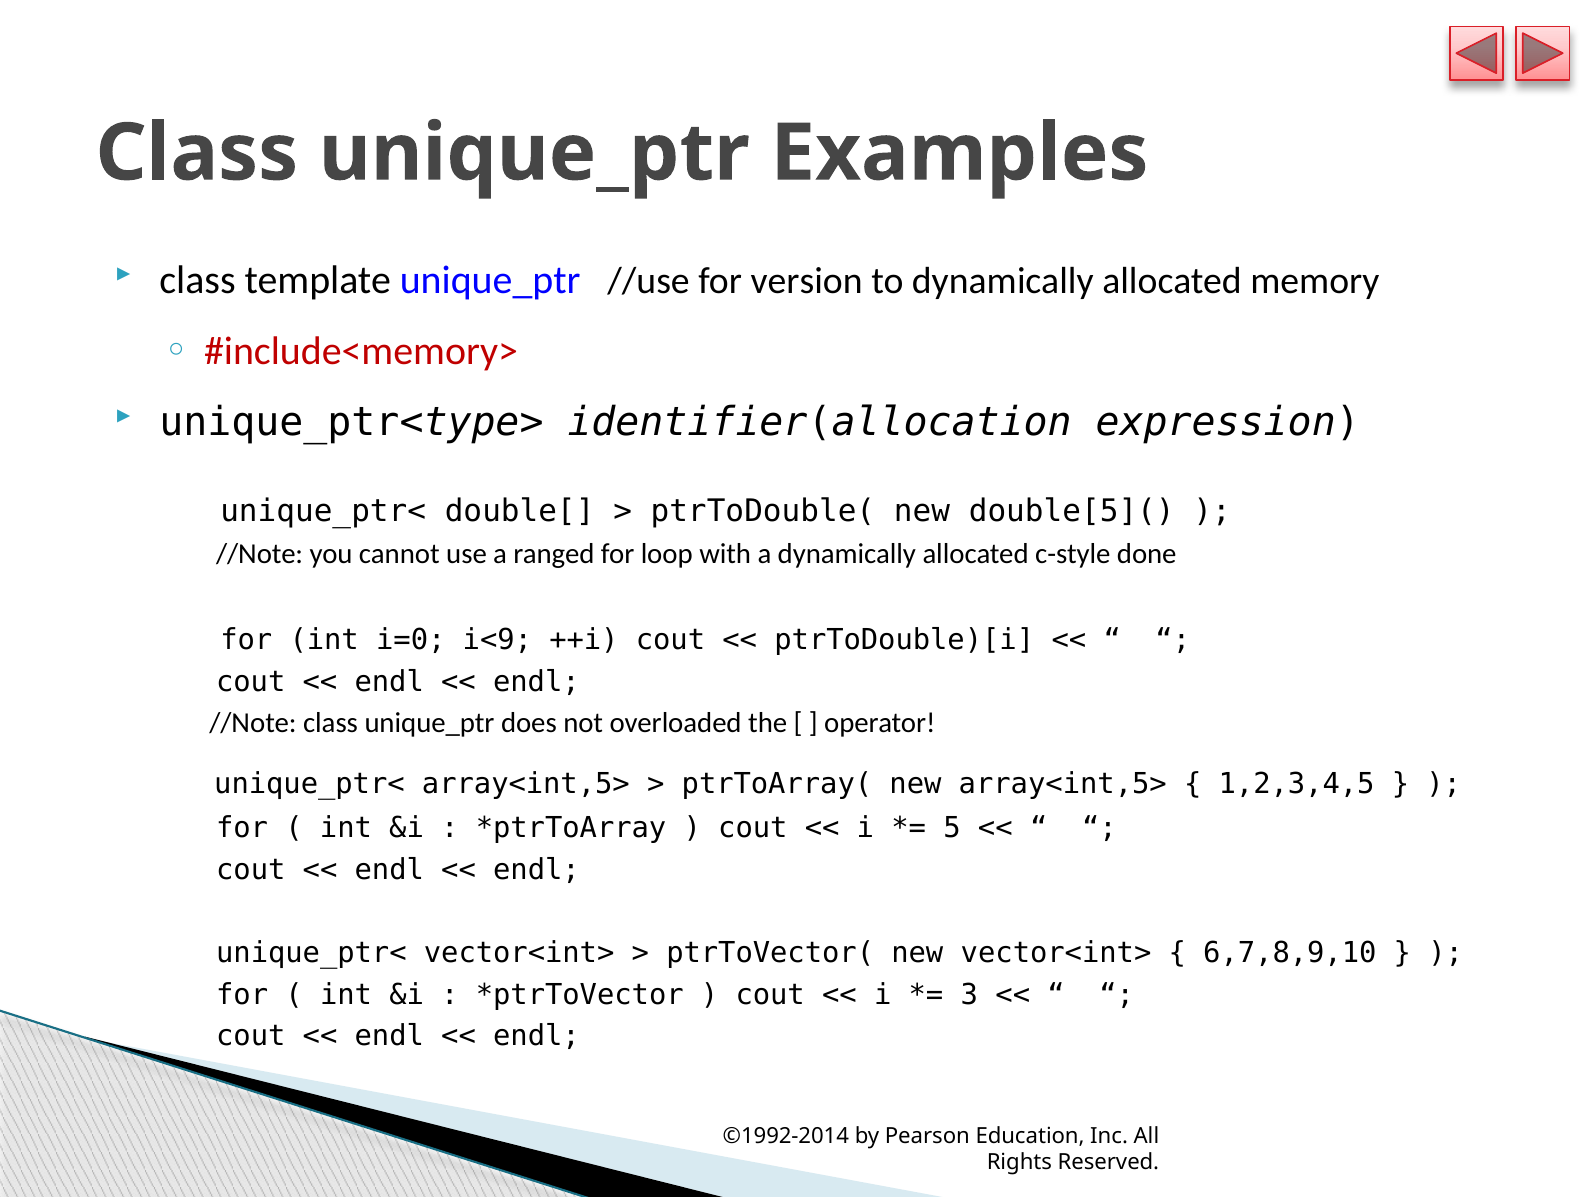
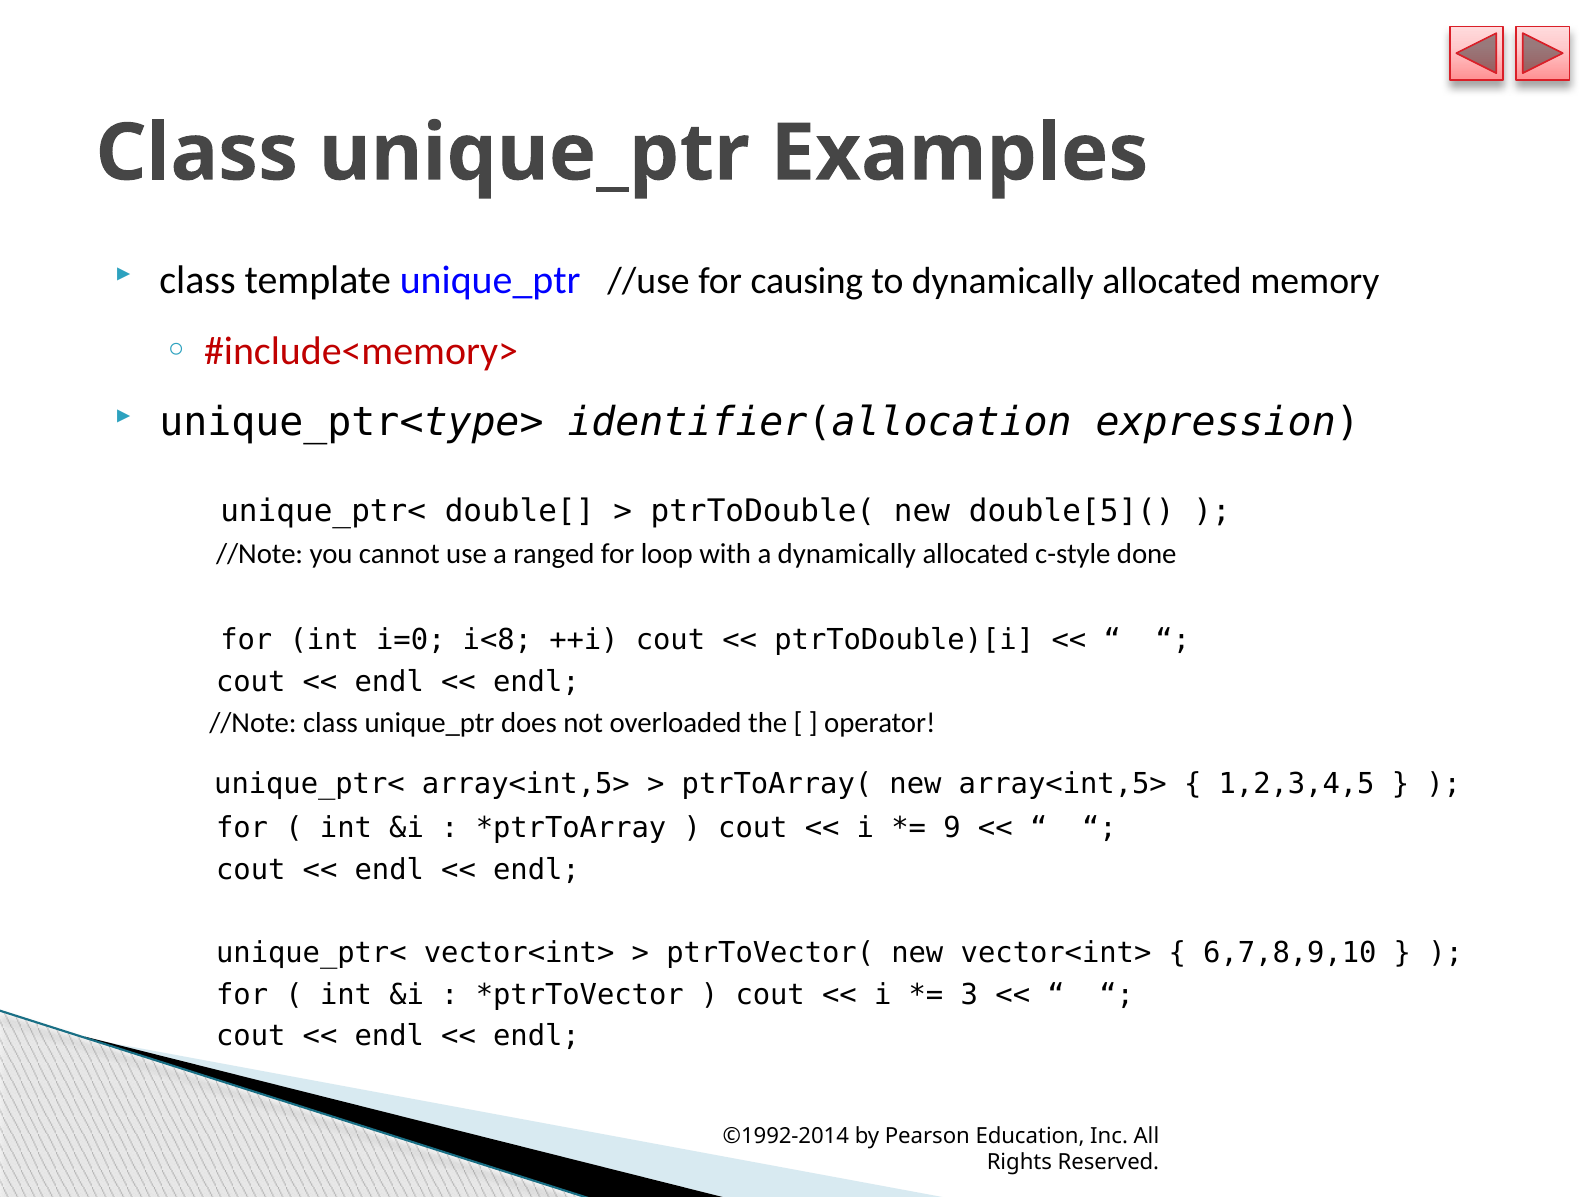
version: version -> causing
i<9: i<9 -> i<8
5: 5 -> 9
